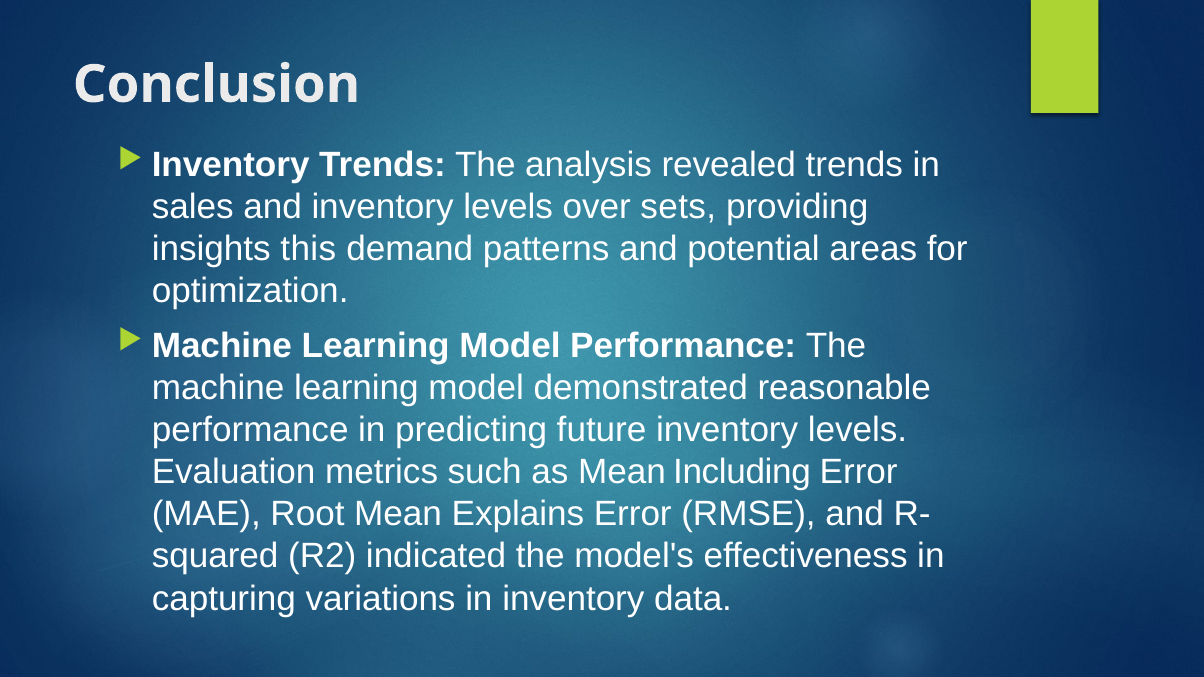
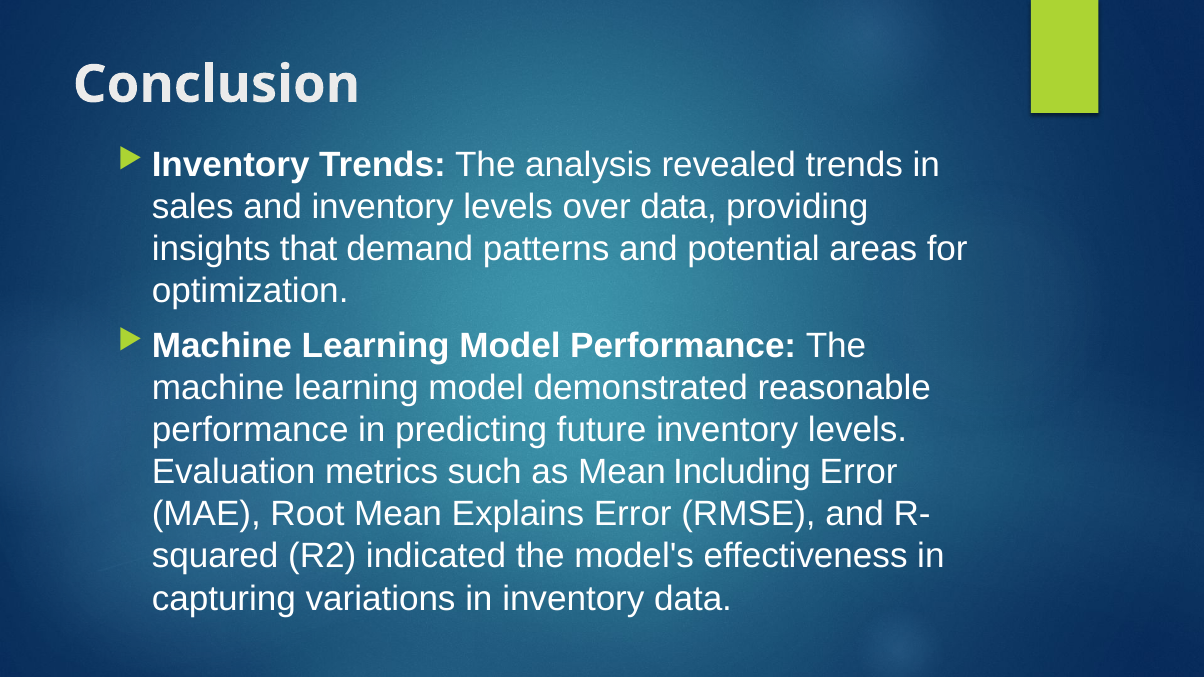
over sets: sets -> data
this: this -> that
